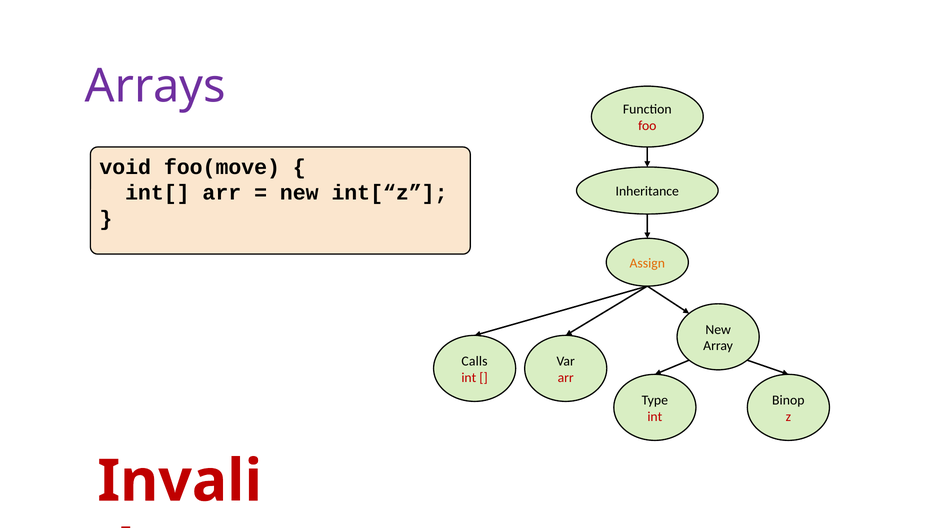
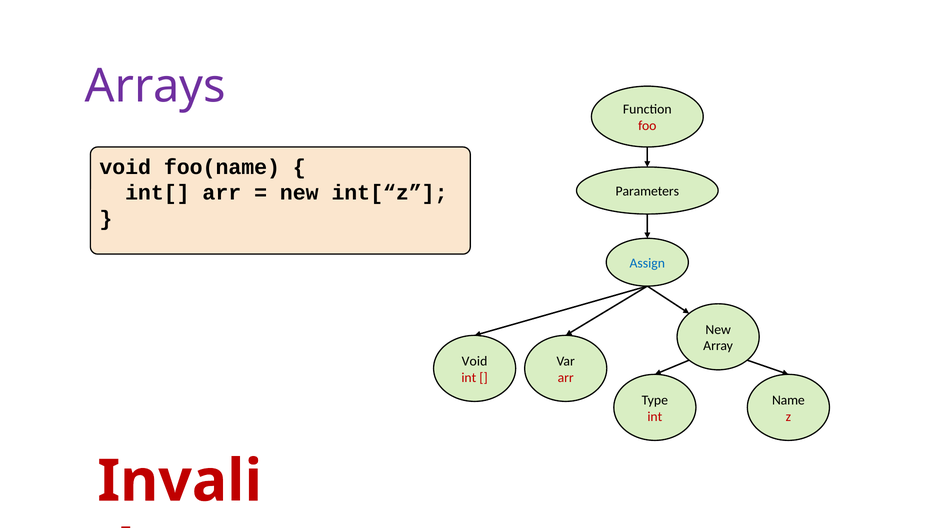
foo(move: foo(move -> foo(name
Inheritance: Inheritance -> Parameters
Assign colour: orange -> blue
Calls at (475, 362): Calls -> Void
Binop: Binop -> Name
